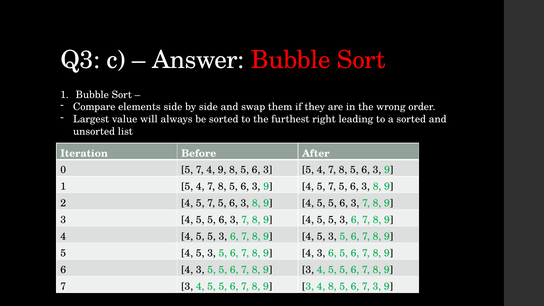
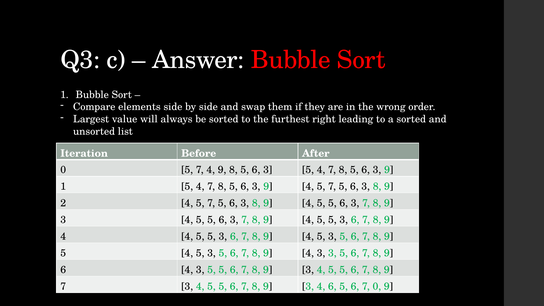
4 3 6: 6 -> 3
4 8: 8 -> 6
6 7 3: 3 -> 0
